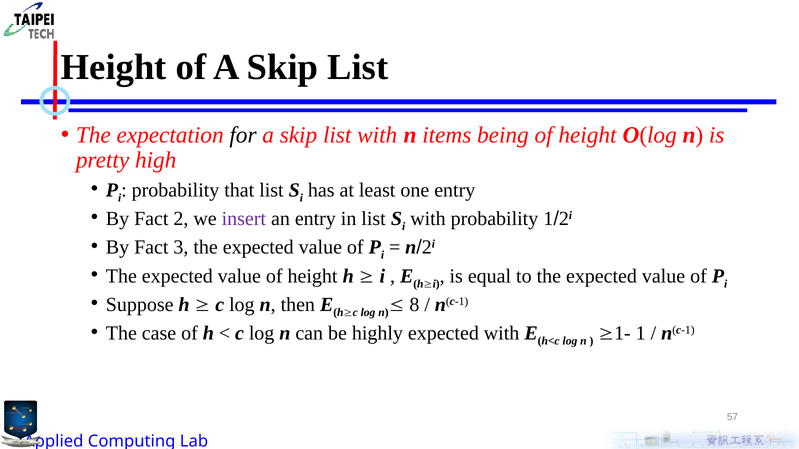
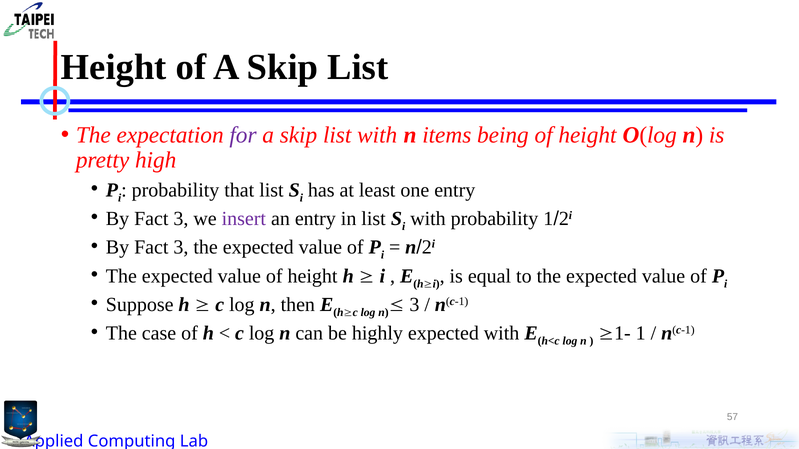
for colour: black -> purple
2 at (181, 219): 2 -> 3
8 at (414, 305): 8 -> 3
